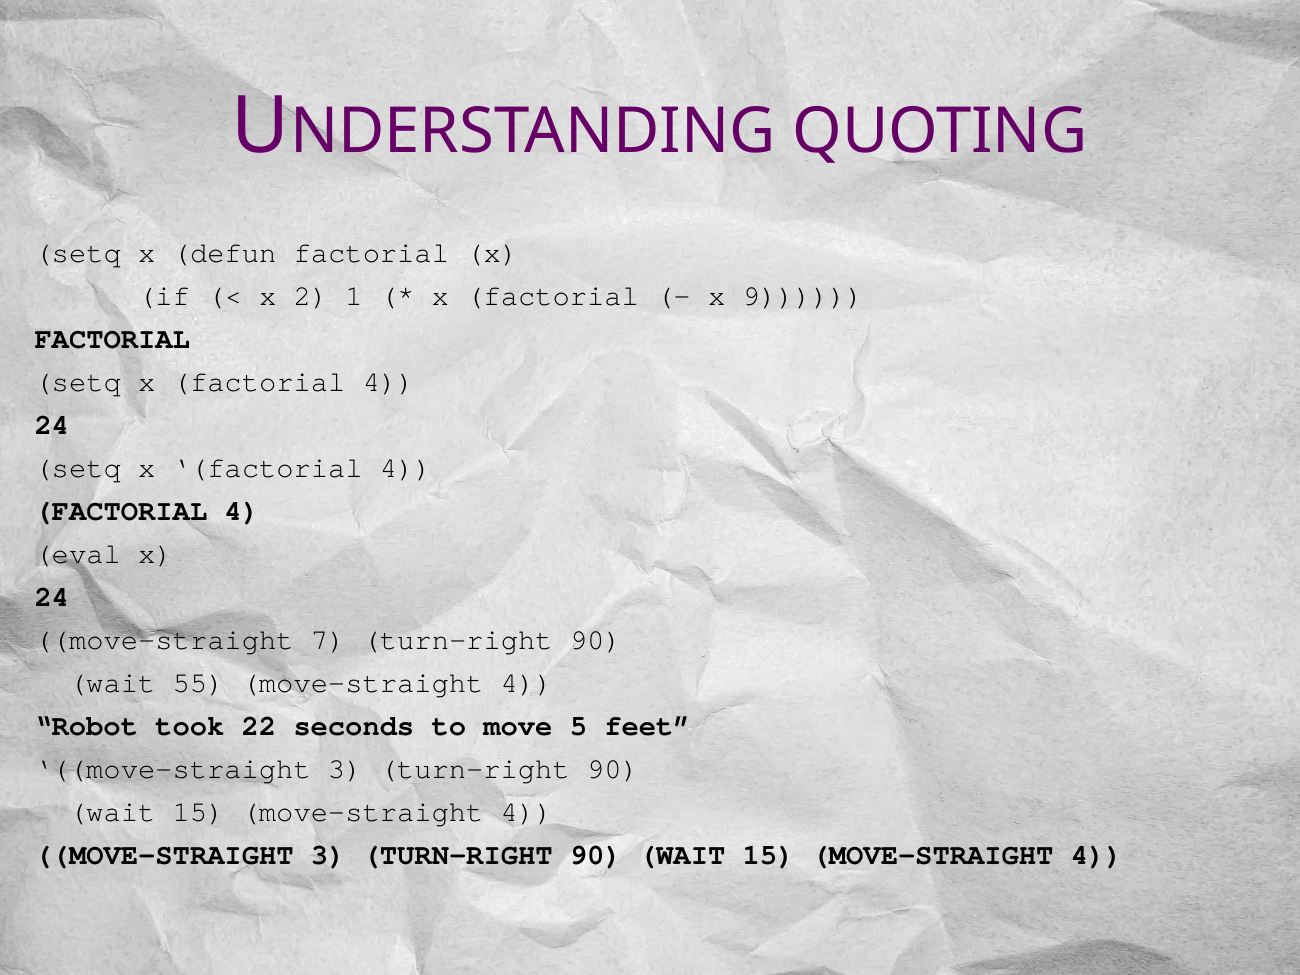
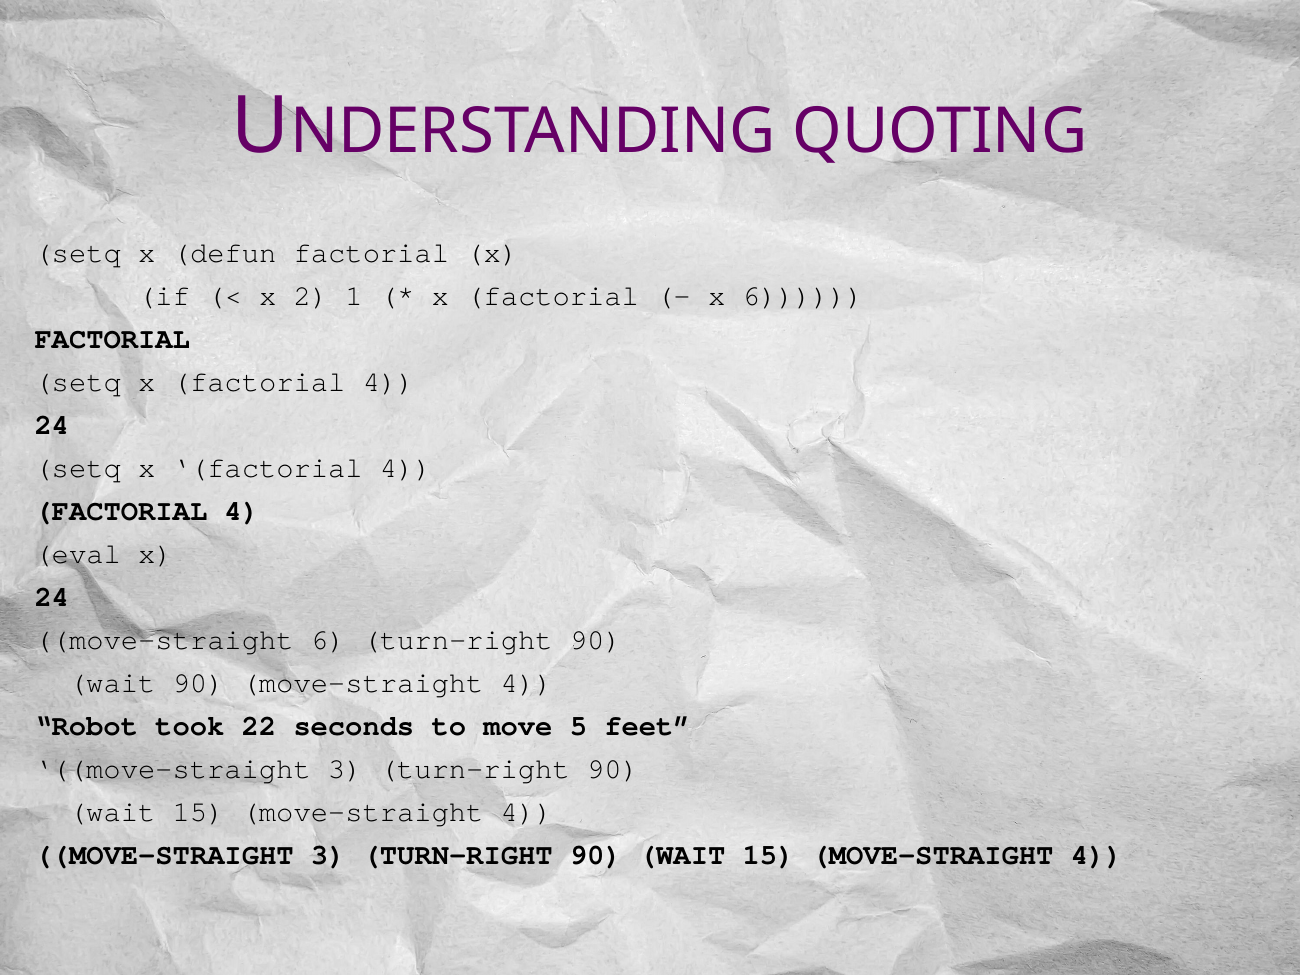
x 9: 9 -> 6
move-straight 7: 7 -> 6
wait 55: 55 -> 90
